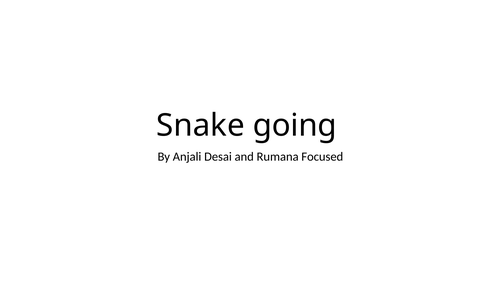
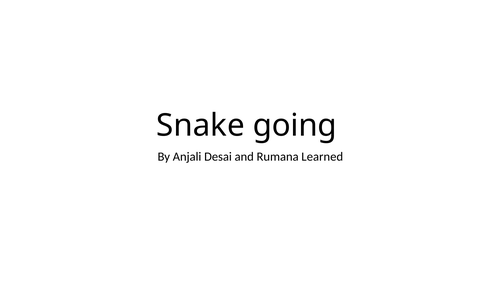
Focused: Focused -> Learned
